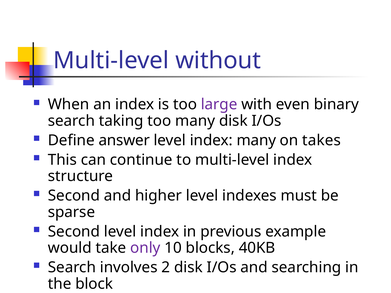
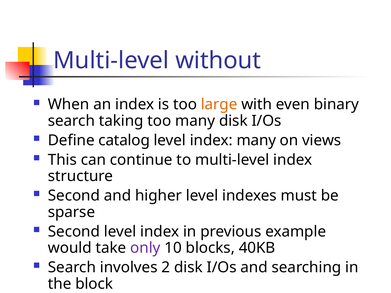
large colour: purple -> orange
answer: answer -> catalog
takes: takes -> views
